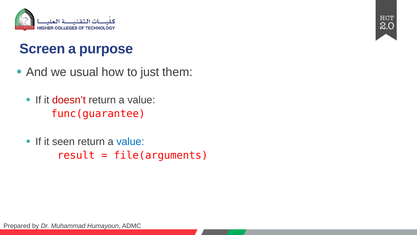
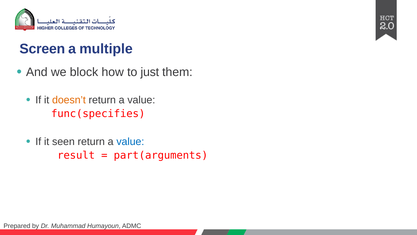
purpose: purpose -> multiple
usual: usual -> block
doesn’t colour: red -> orange
func(guarantee: func(guarantee -> func(specifies
file(arguments: file(arguments -> part(arguments
